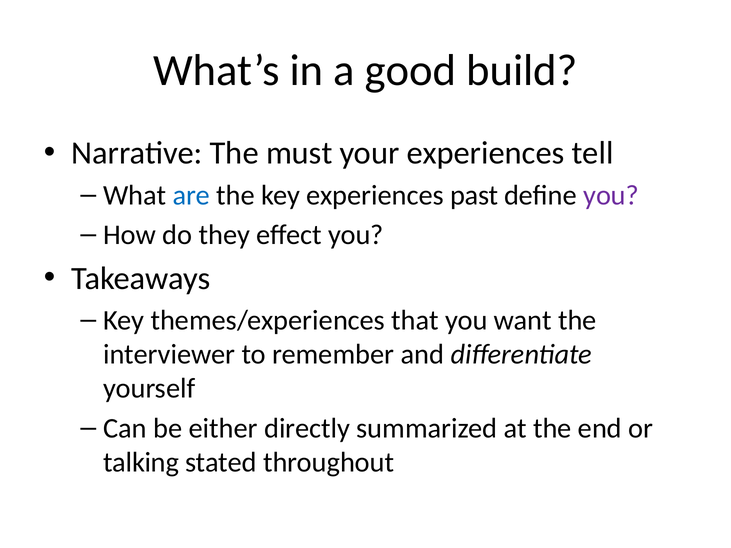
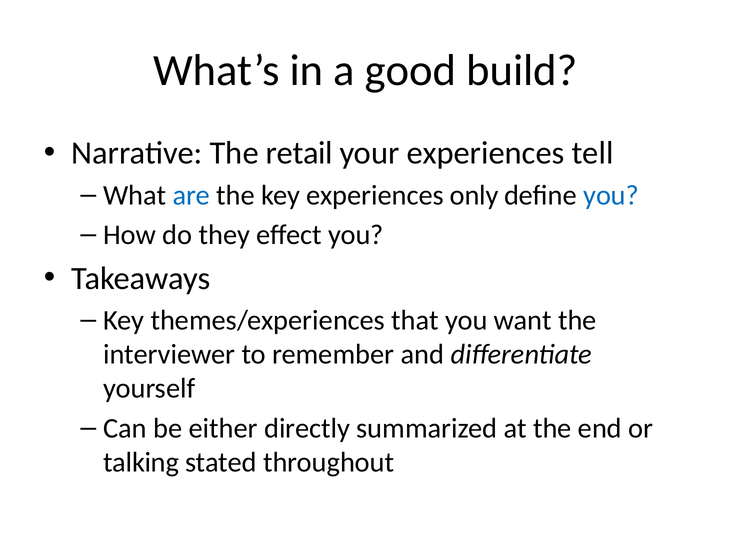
must: must -> retail
past: past -> only
you at (611, 195) colour: purple -> blue
